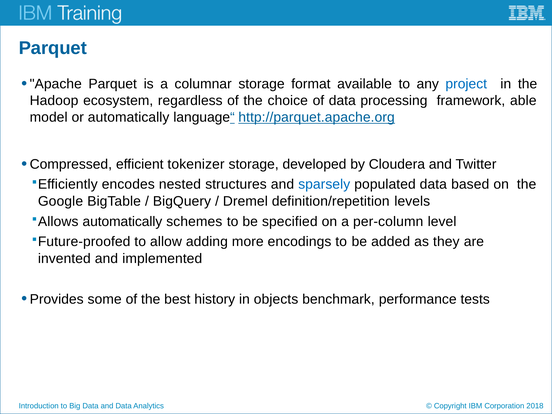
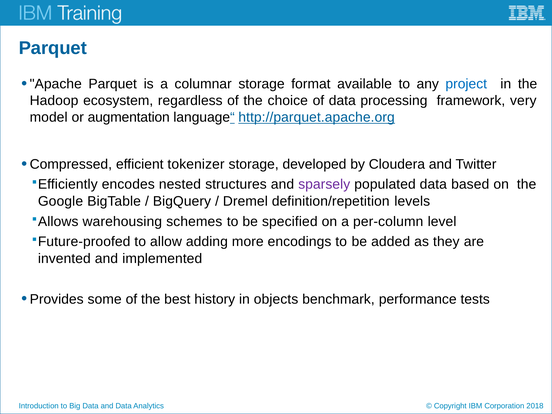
able: able -> very
or automatically: automatically -> augmentation
sparsely colour: blue -> purple
automatically at (122, 222): automatically -> warehousing
